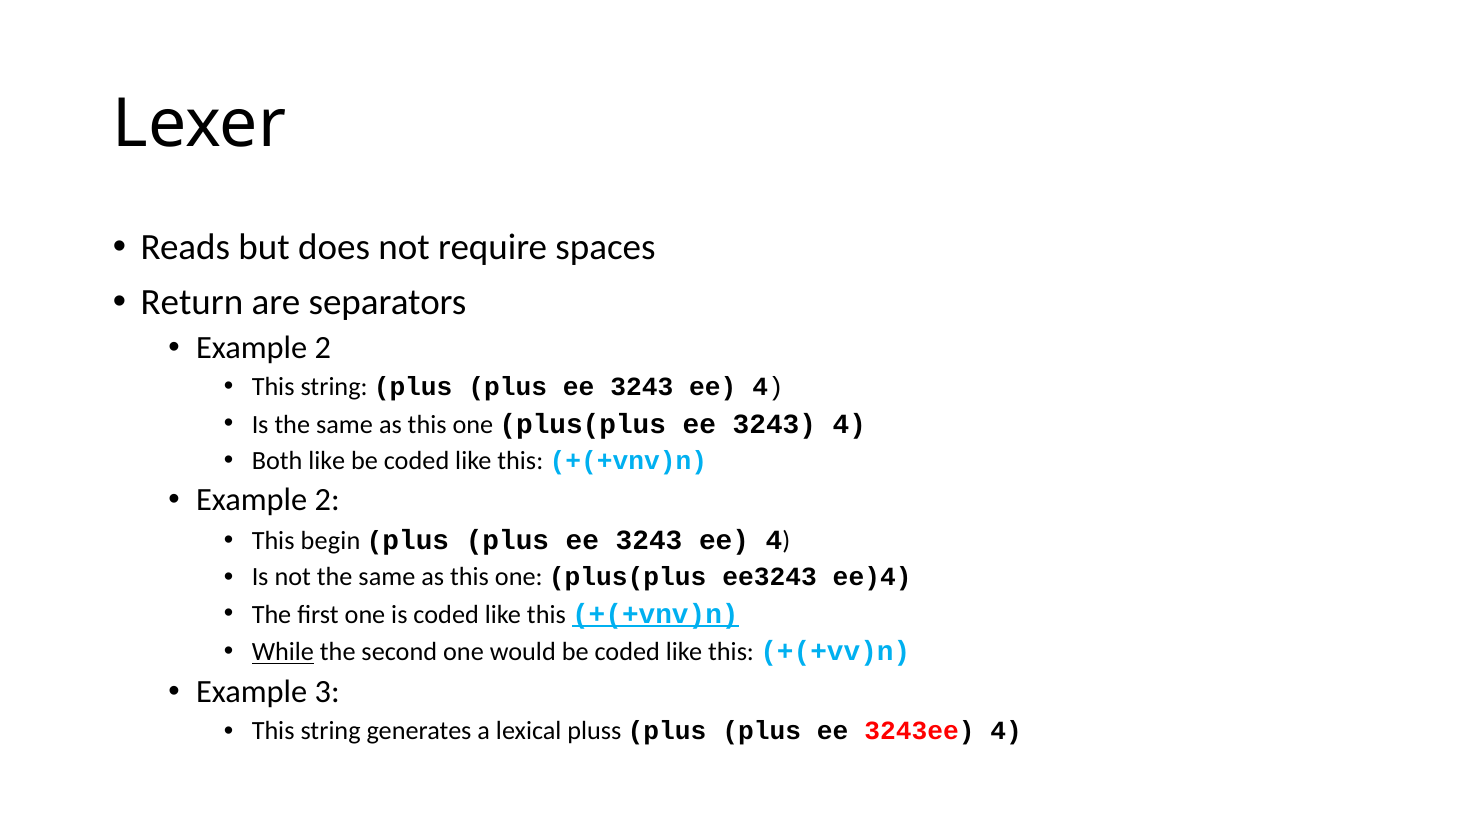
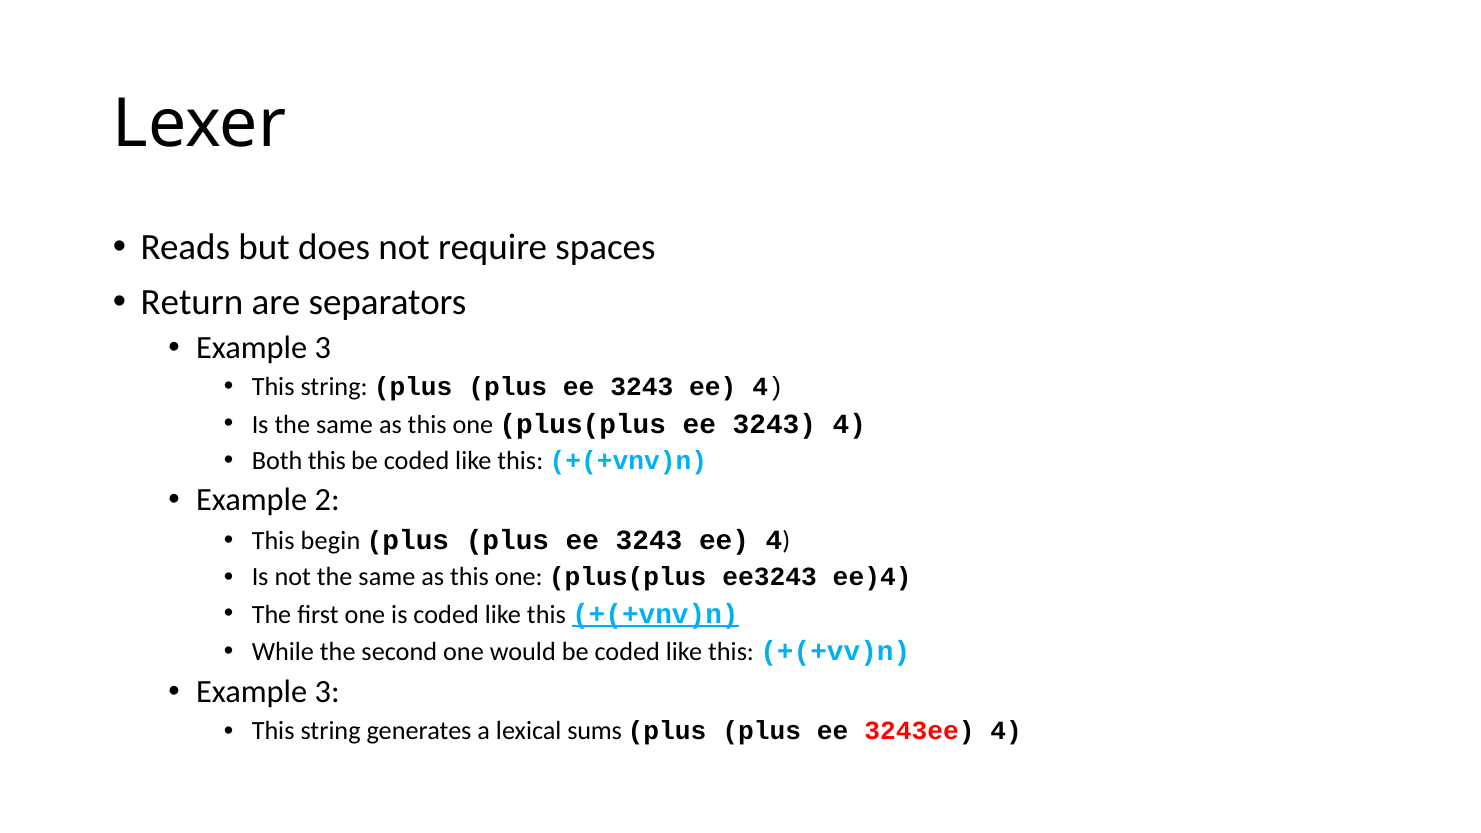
2 at (323, 348): 2 -> 3
Both like: like -> this
While underline: present -> none
pluss: pluss -> sums
